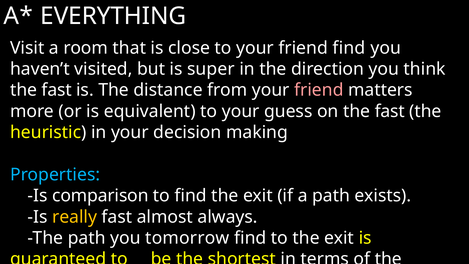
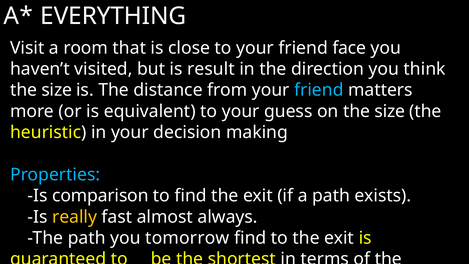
friend find: find -> face
super: super -> result
fast at (57, 90): fast -> size
friend at (319, 90) colour: pink -> light blue
on the fast: fast -> size
